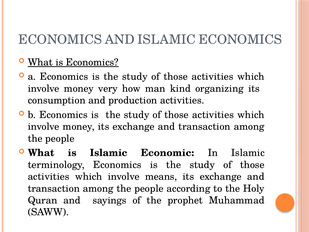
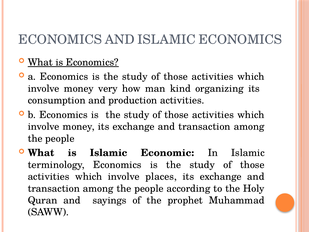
means: means -> places
